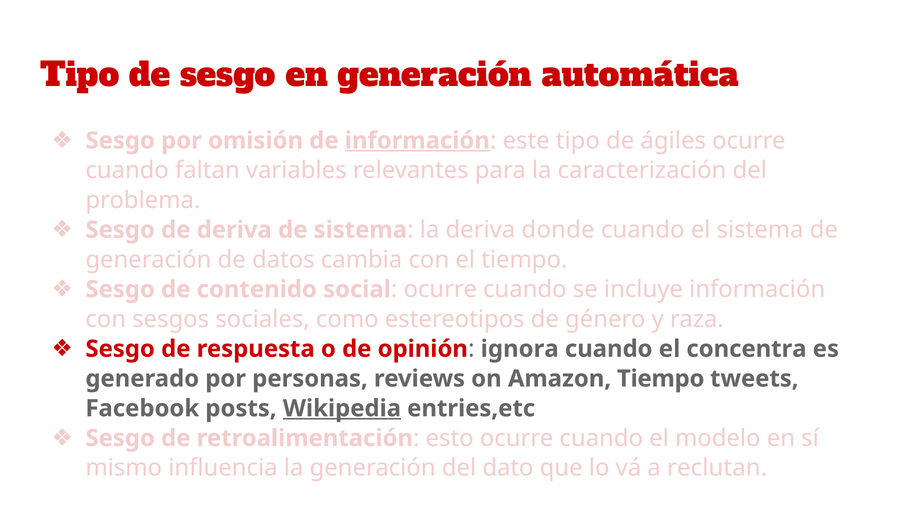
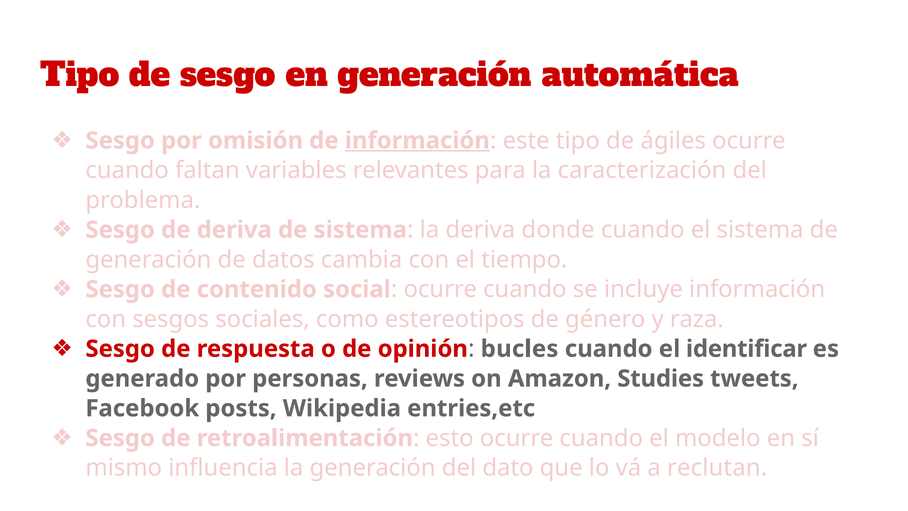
ignora: ignora -> bucles
concentra: concentra -> identificar
Amazon Tiempo: Tiempo -> Studies
Wikipedia underline: present -> none
